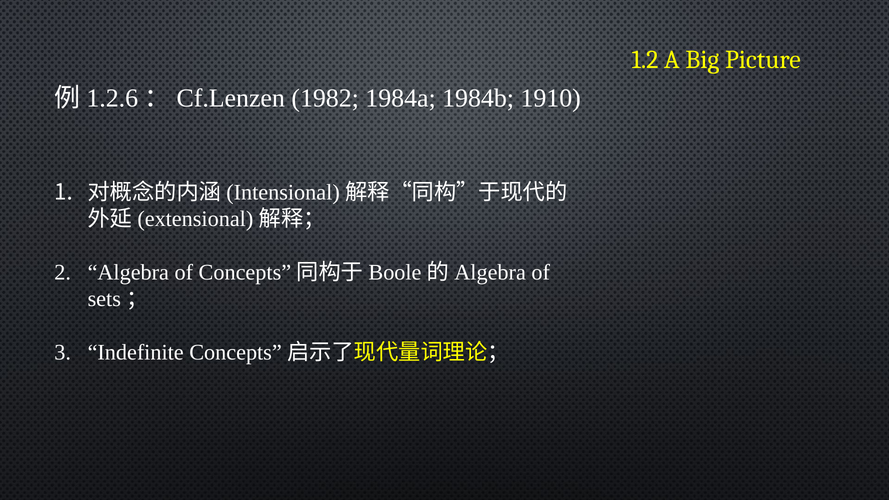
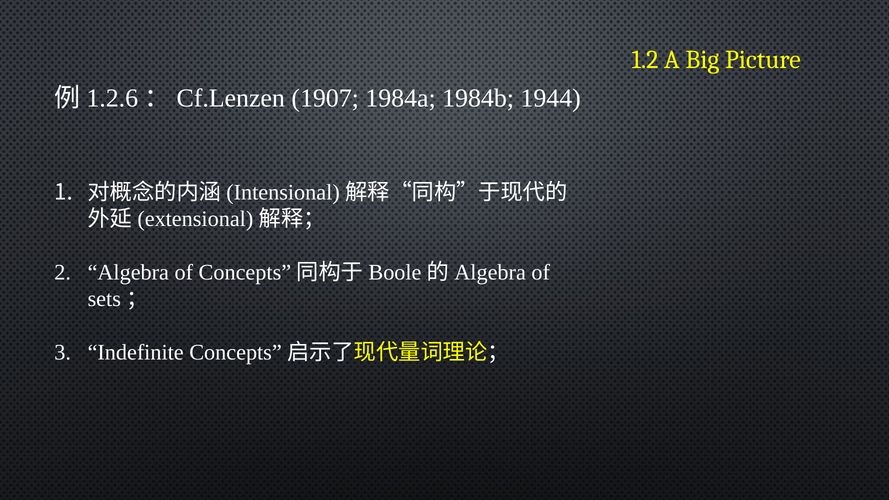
1982: 1982 -> 1907
1910: 1910 -> 1944
